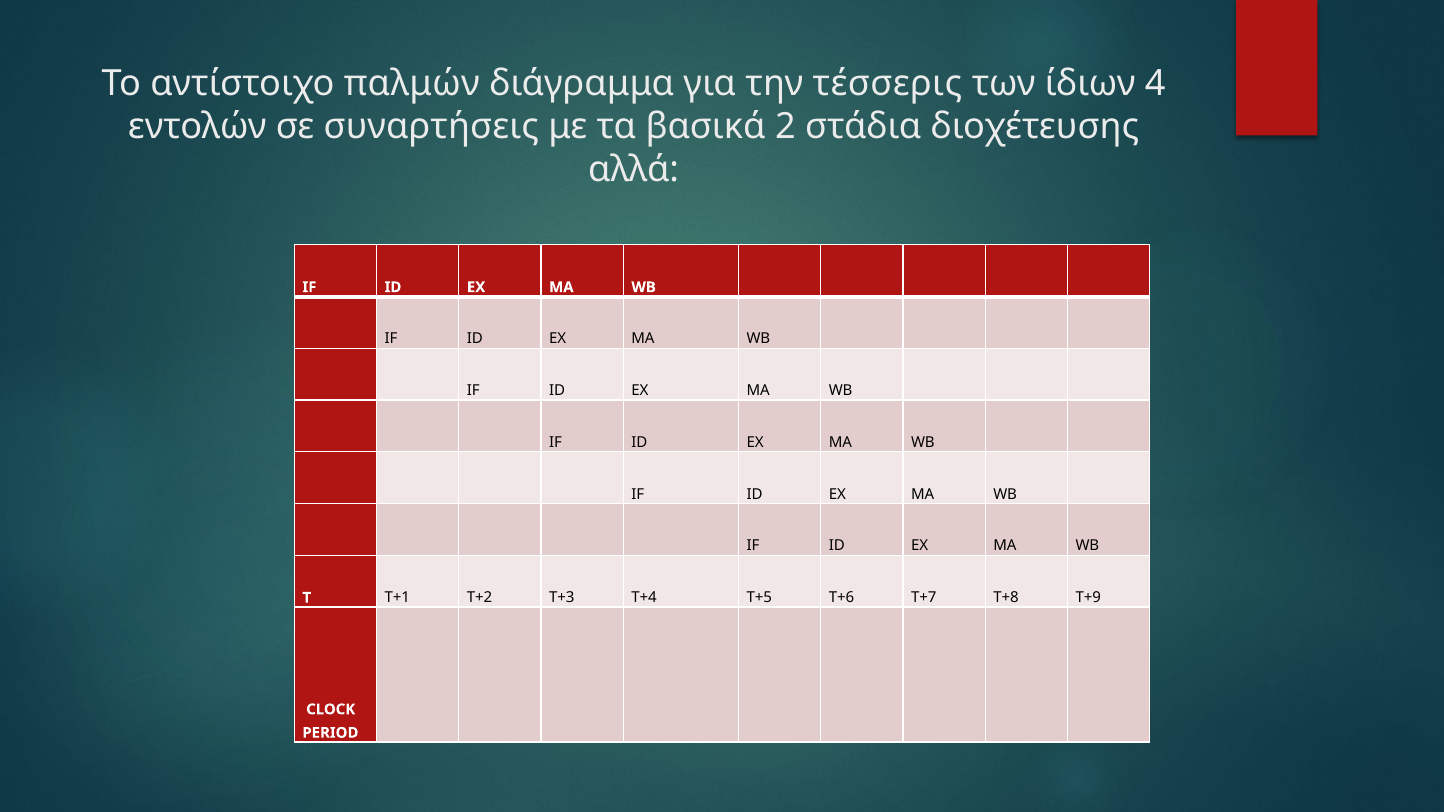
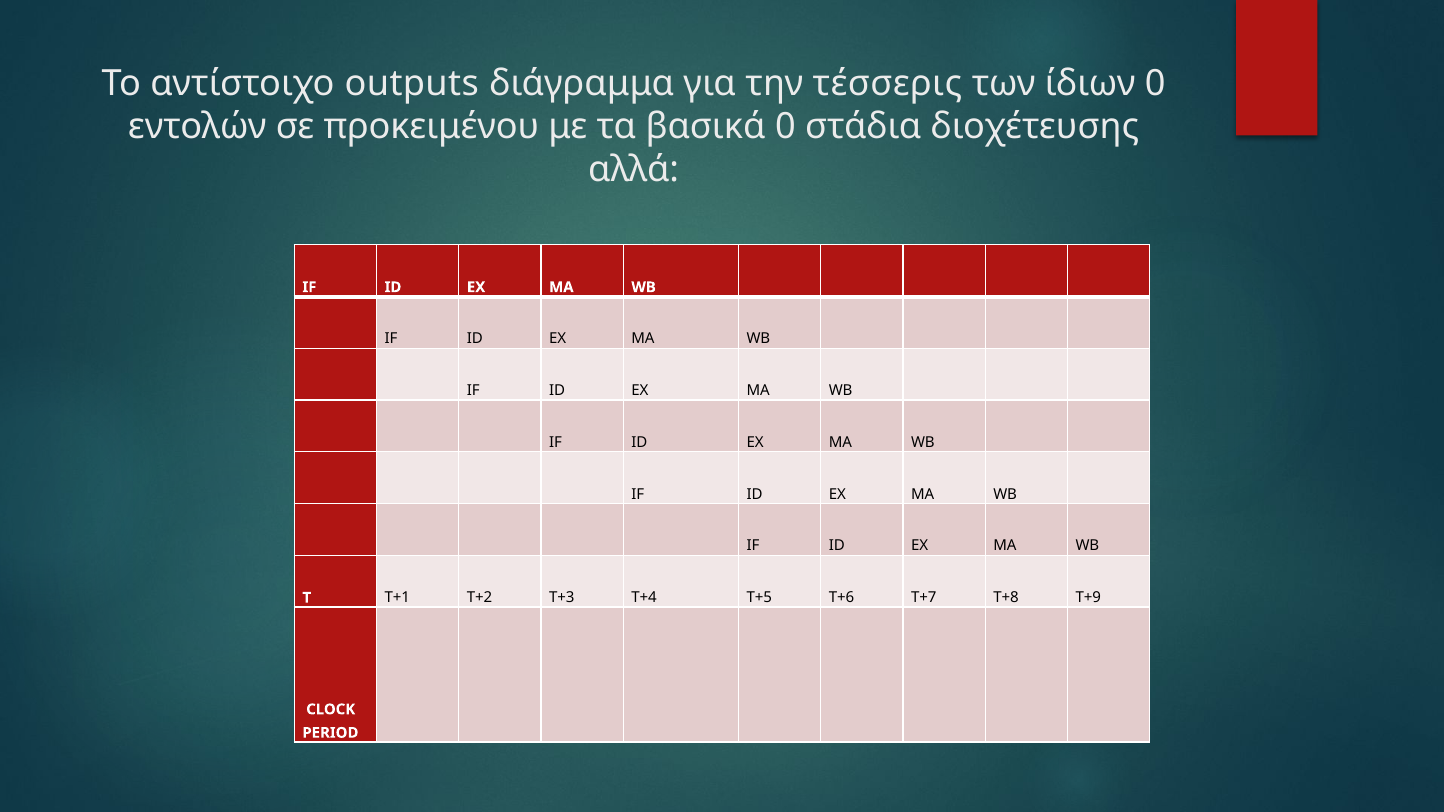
παλμών: παλμών -> outputs
ίδιων 4: 4 -> 0
συναρτήσεις: συναρτήσεις -> προκειμένου
βασικά 2: 2 -> 0
